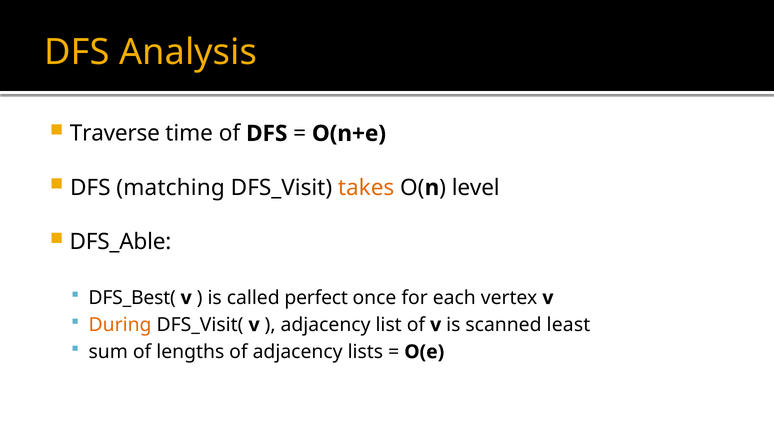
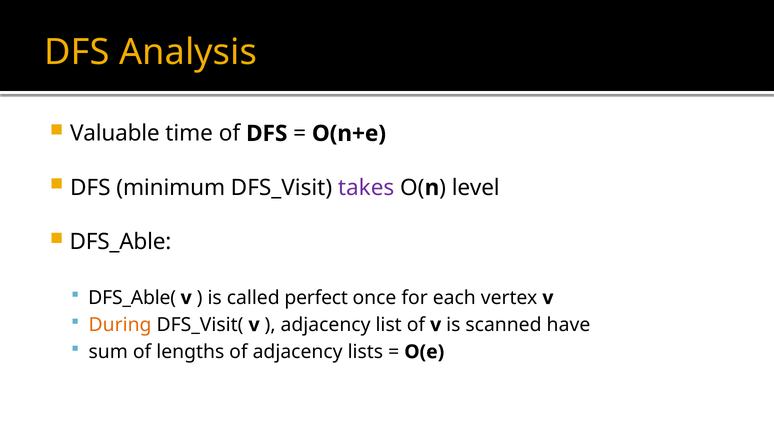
Traverse: Traverse -> Valuable
matching: matching -> minimum
takes colour: orange -> purple
DFS_Best(: DFS_Best( -> DFS_Able(
least: least -> have
